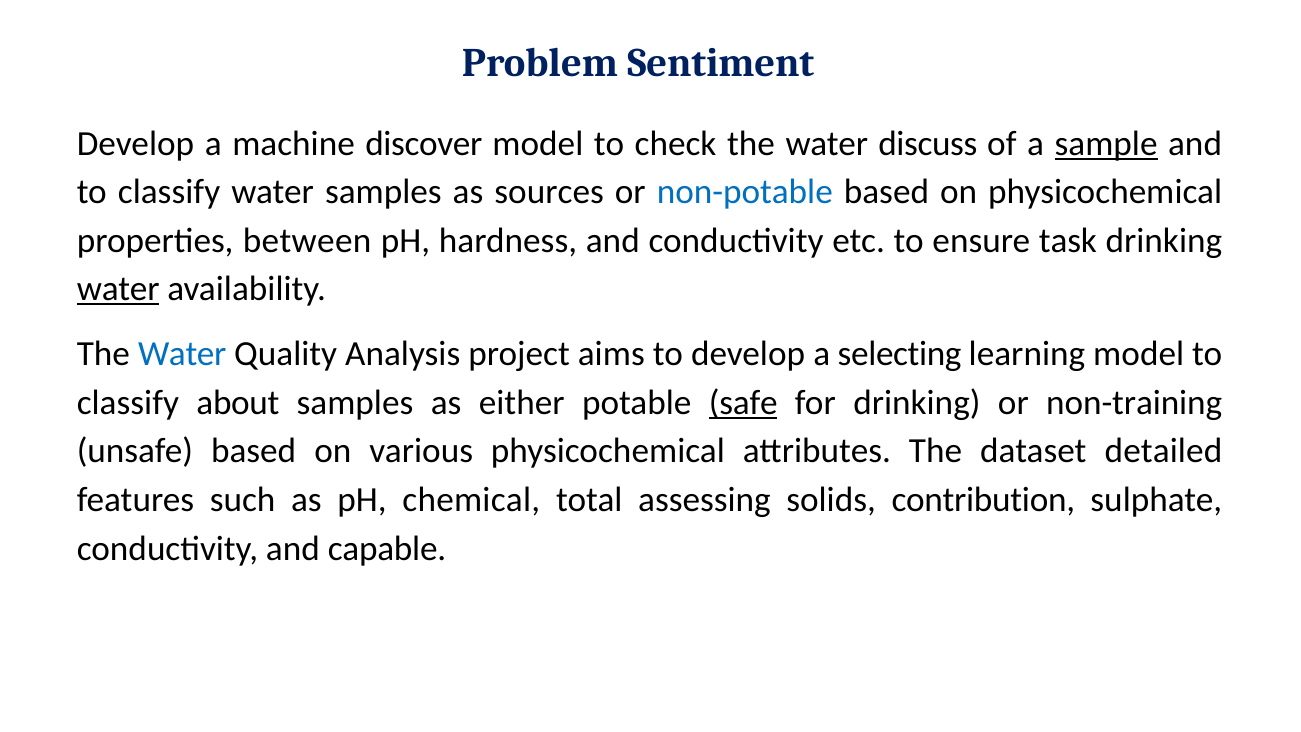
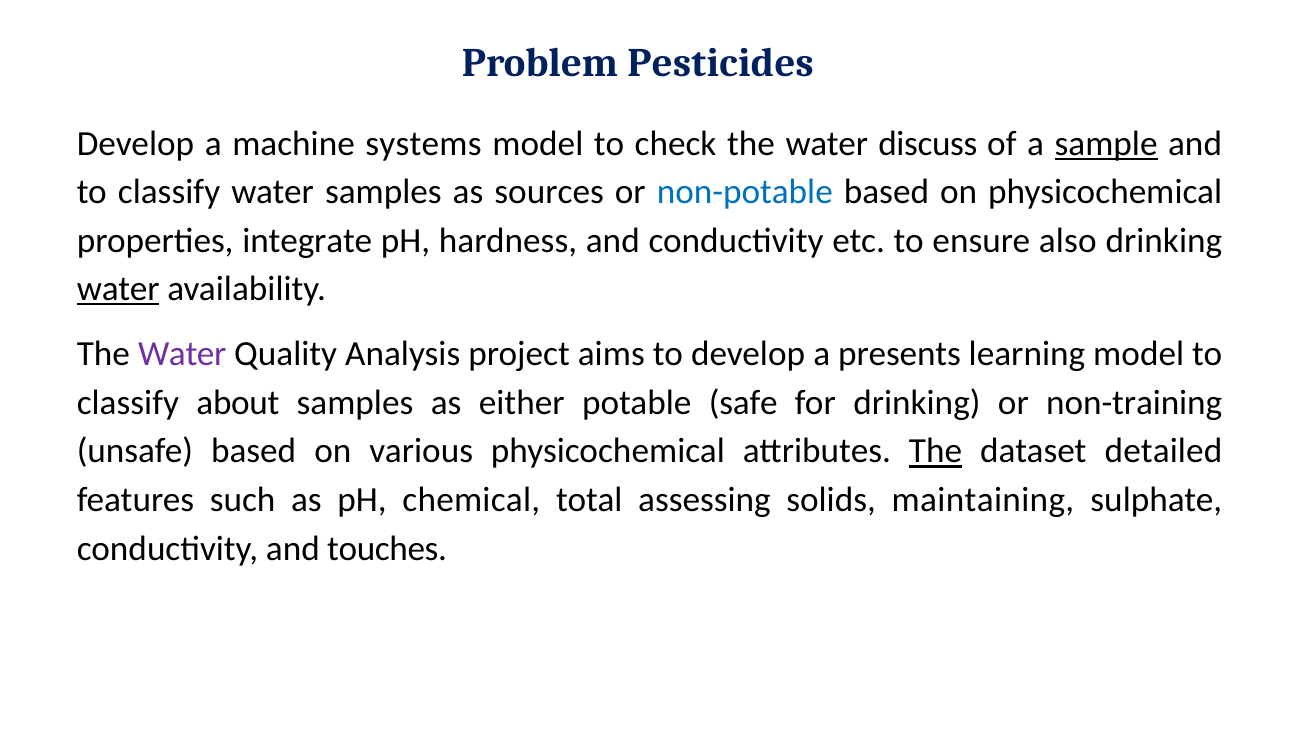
Sentiment: Sentiment -> Pesticides
discover: discover -> systems
between: between -> integrate
task: task -> also
Water at (182, 354) colour: blue -> purple
selecting: selecting -> presents
safe underline: present -> none
The at (936, 451) underline: none -> present
contribution: contribution -> maintaining
capable: capable -> touches
